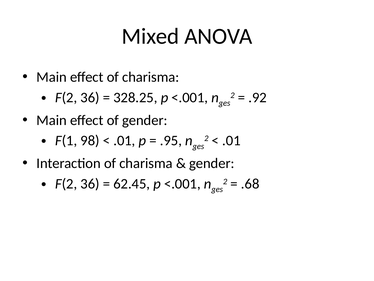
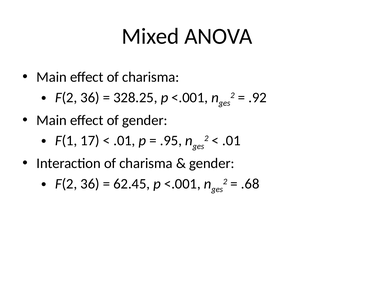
98: 98 -> 17
